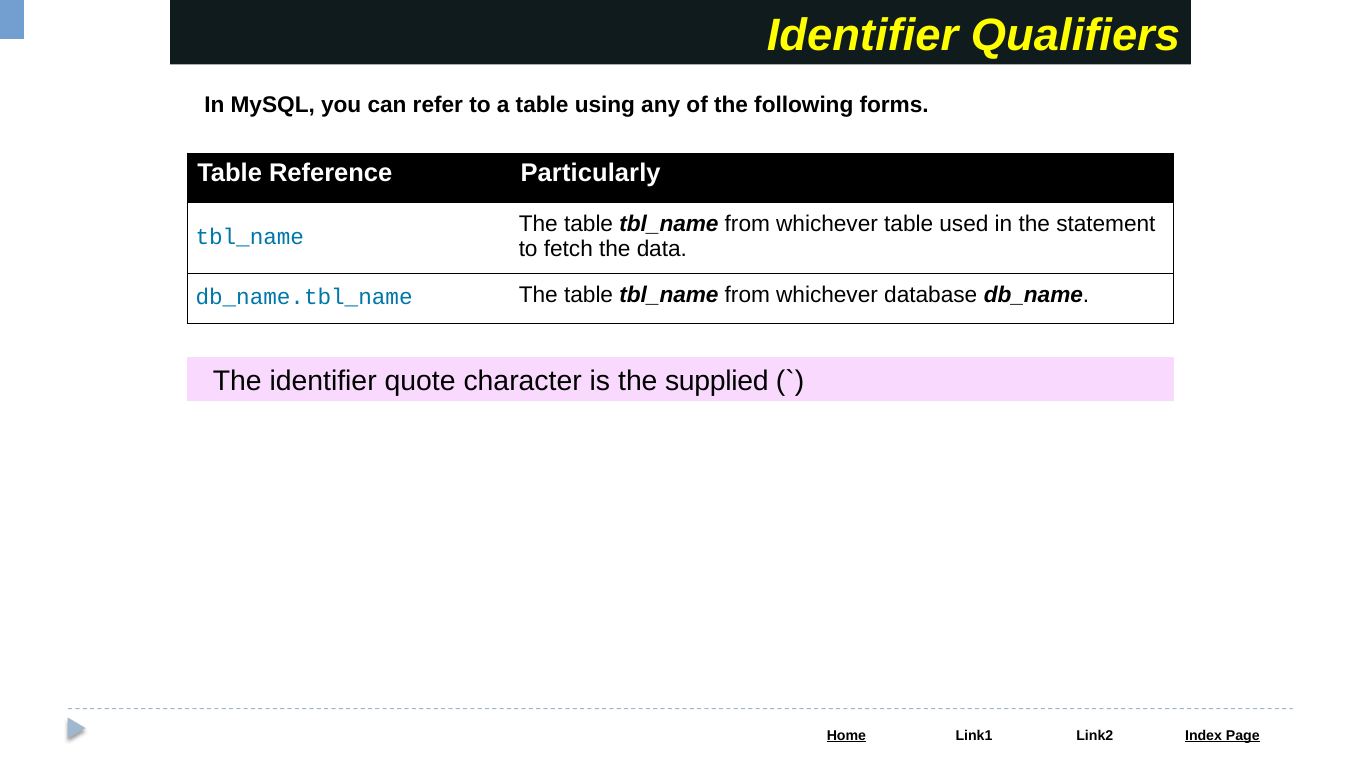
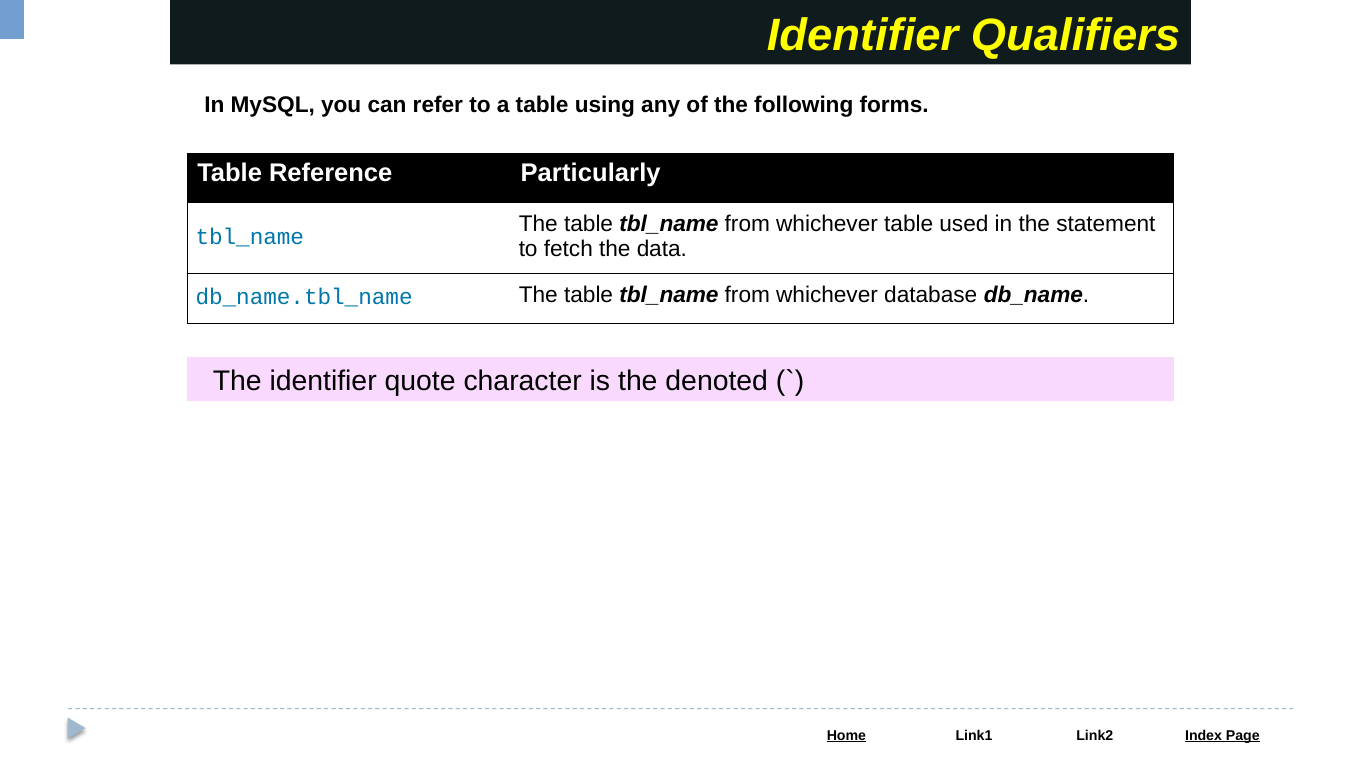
supplied: supplied -> denoted
